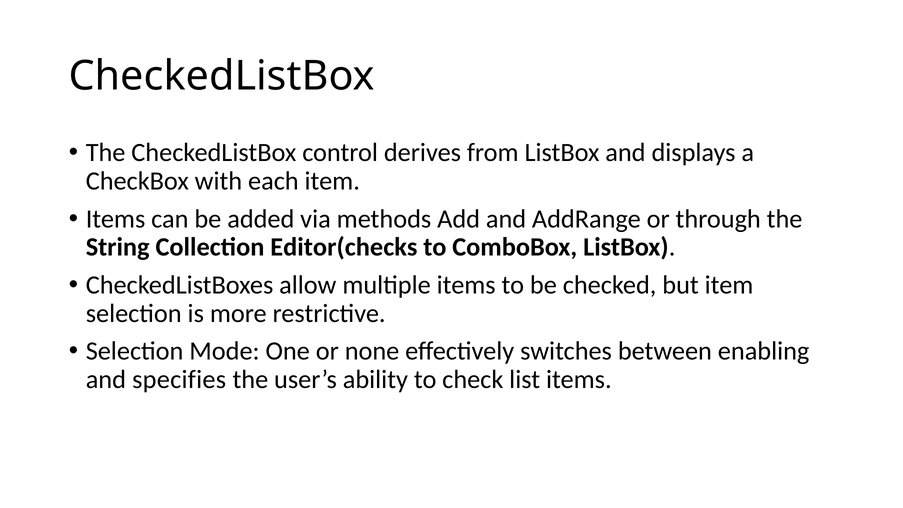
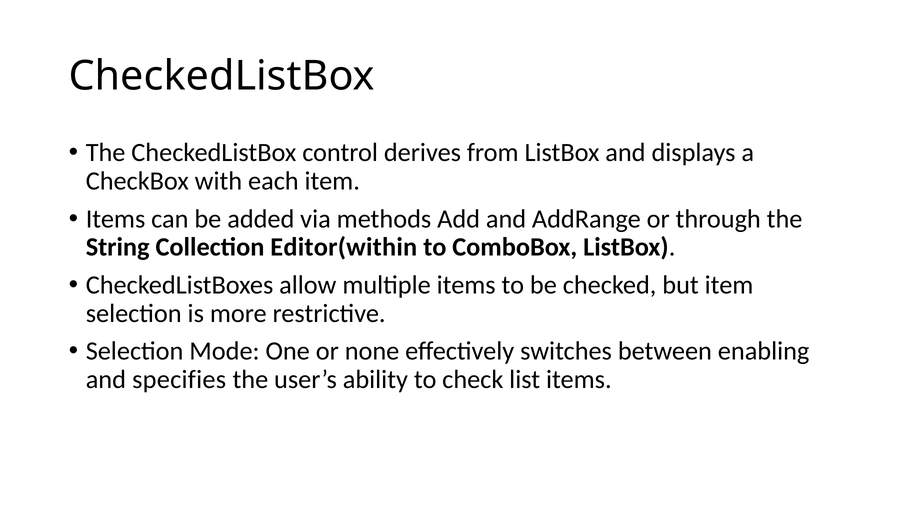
Editor(checks: Editor(checks -> Editor(within
